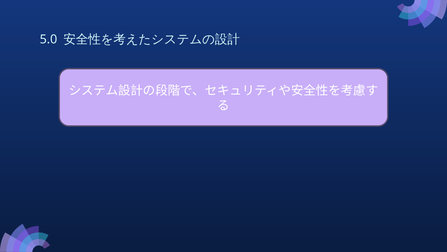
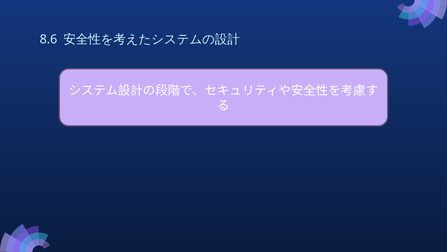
5.0: 5.0 -> 8.6
